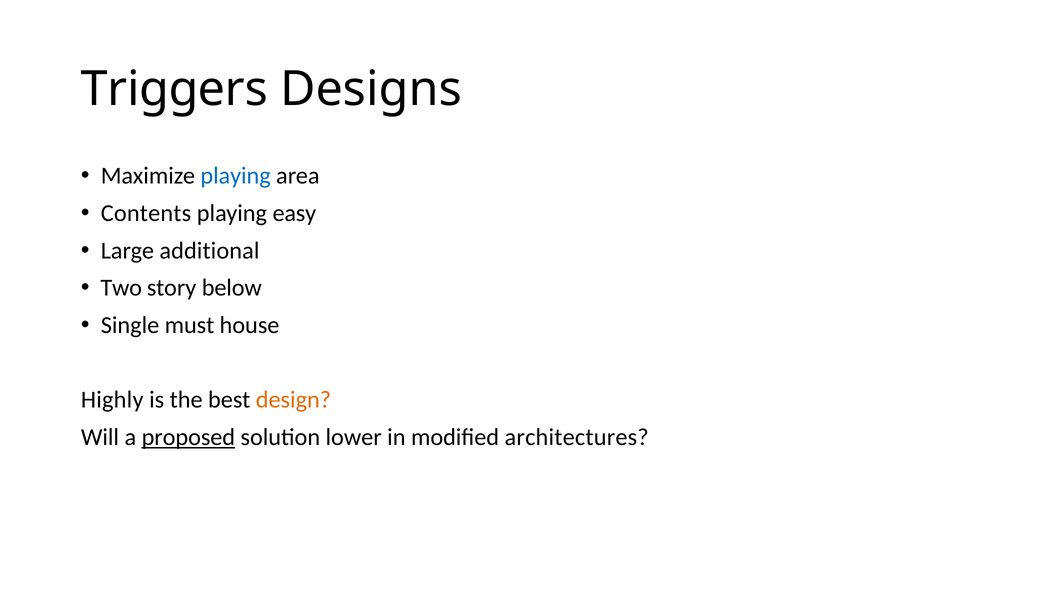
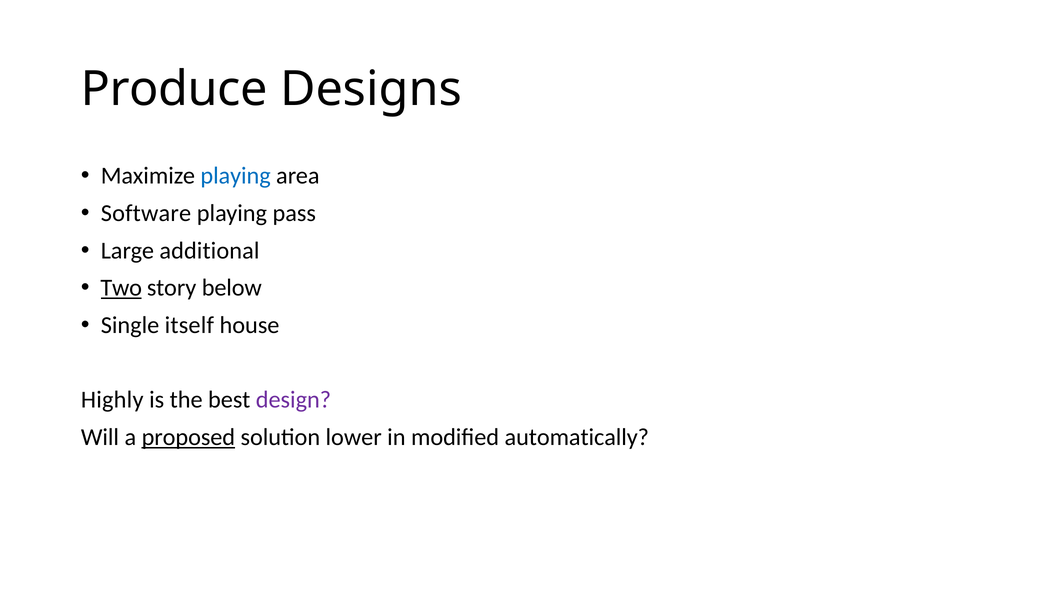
Triggers: Triggers -> Produce
Contents: Contents -> Software
easy: easy -> pass
Two underline: none -> present
must: must -> itself
design colour: orange -> purple
architectures: architectures -> automatically
